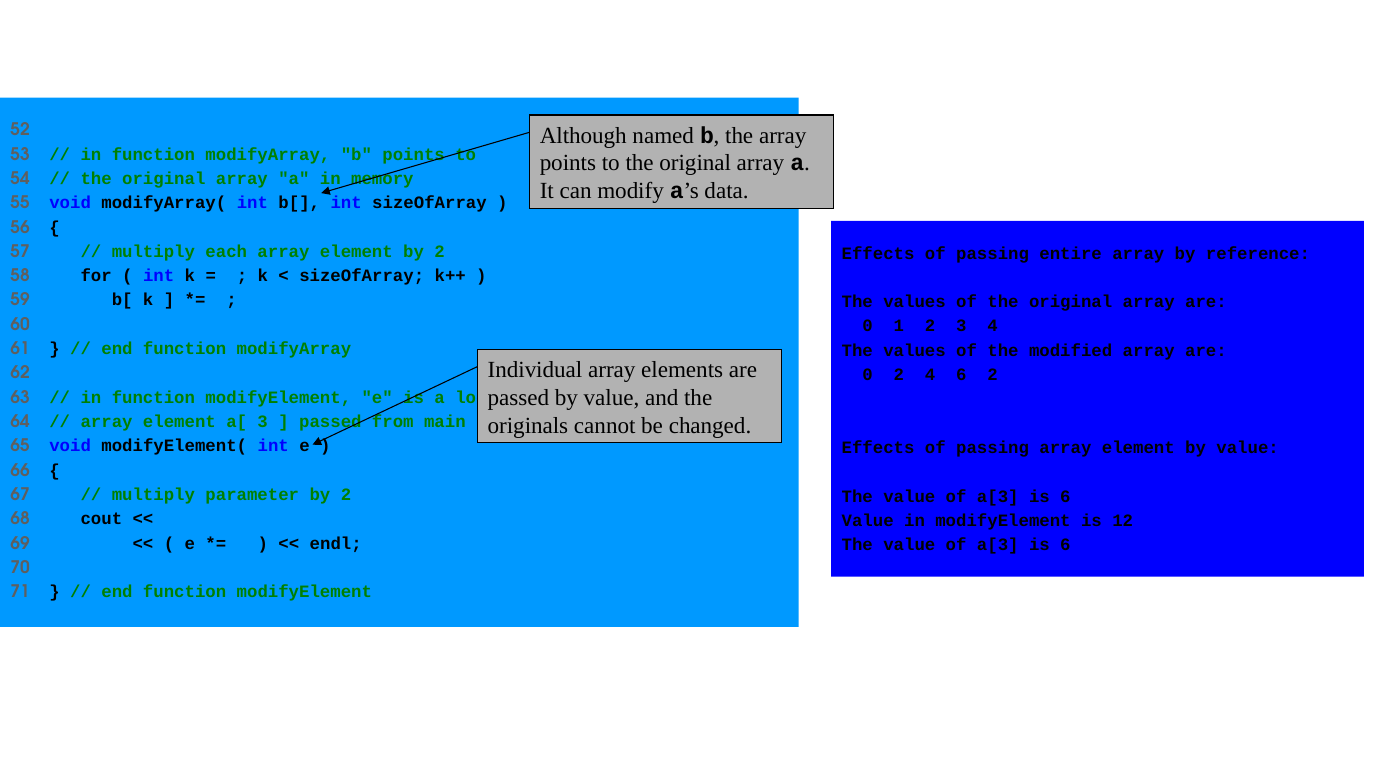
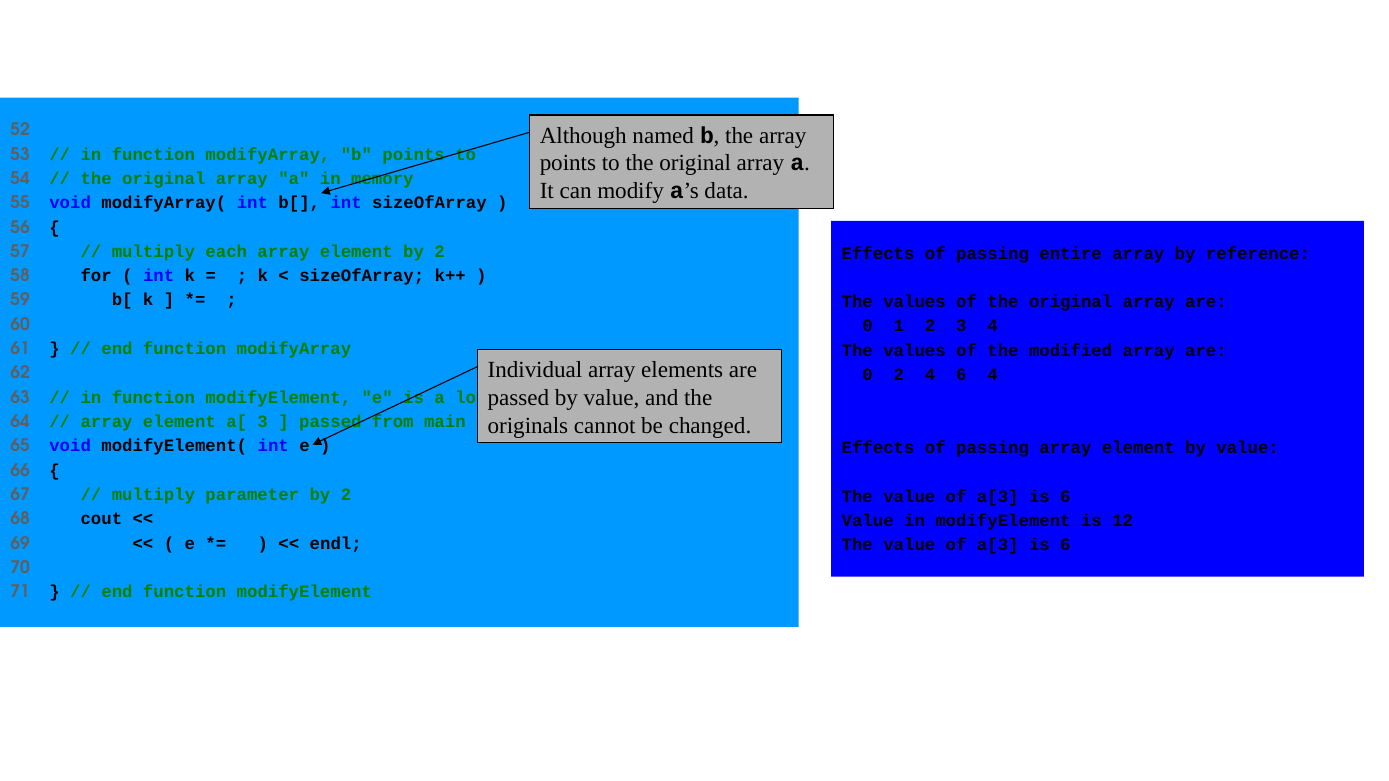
6 2: 2 -> 4
